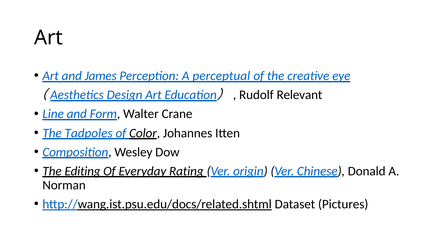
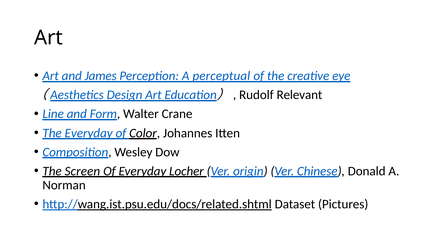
The Tadpoles: Tadpoles -> Everyday
Editing: Editing -> Screen
Rating: Rating -> Locher
